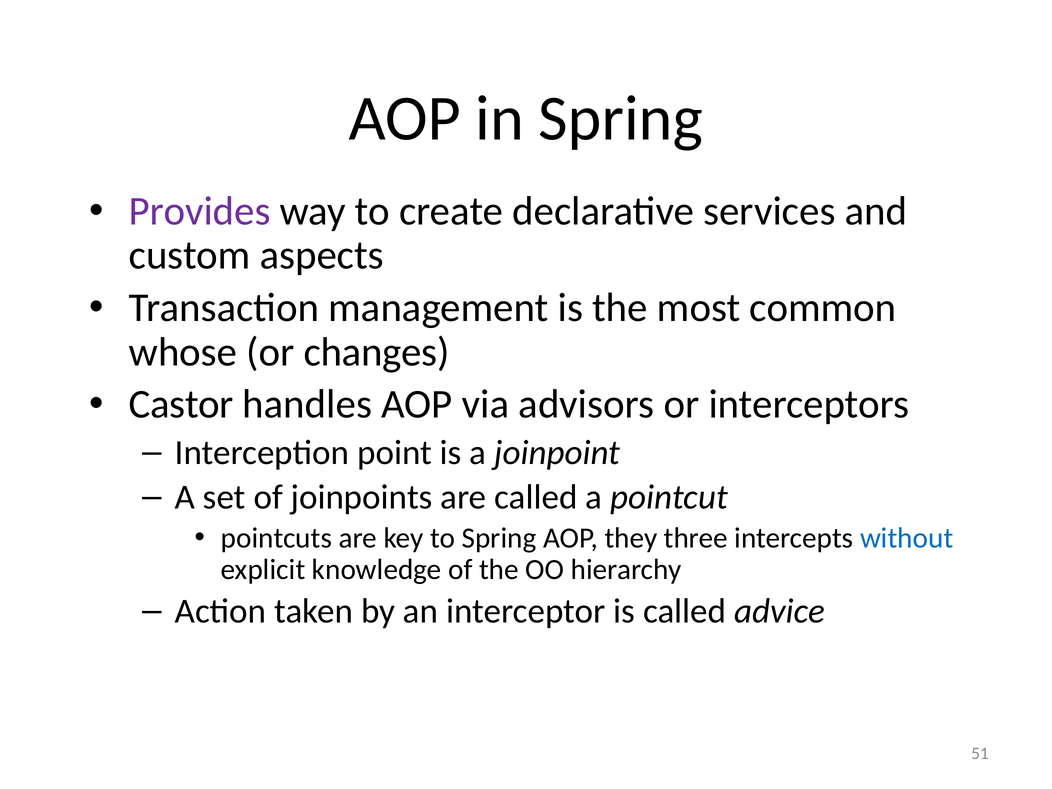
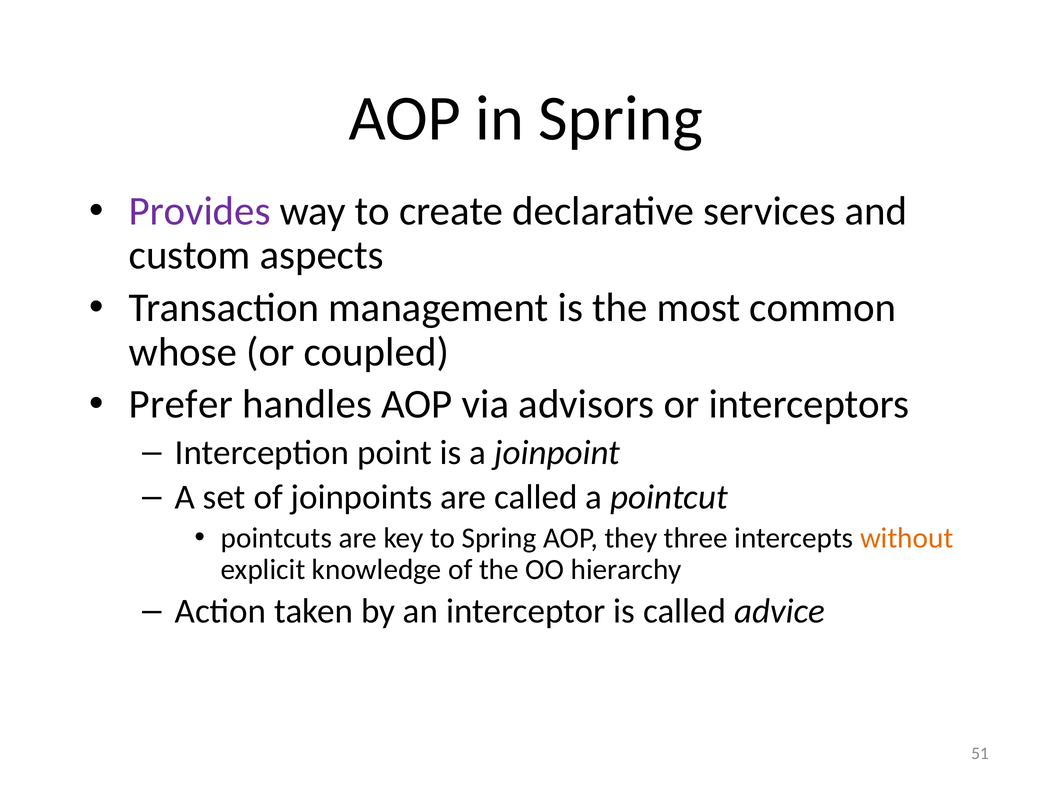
changes: changes -> coupled
Castor: Castor -> Prefer
without colour: blue -> orange
